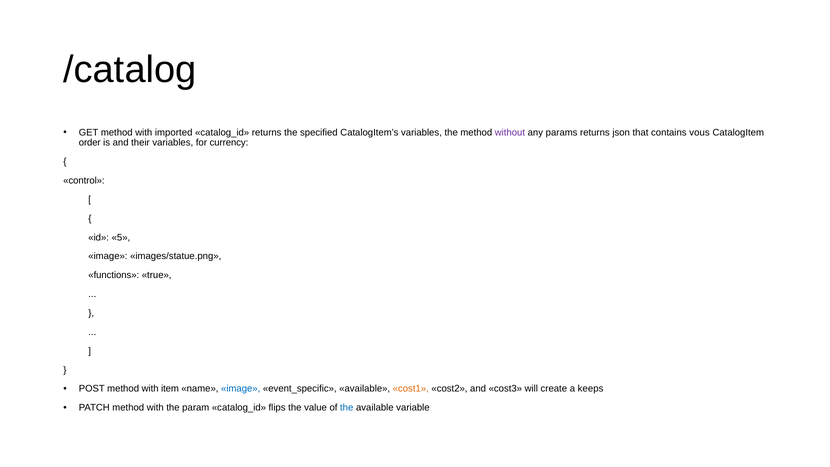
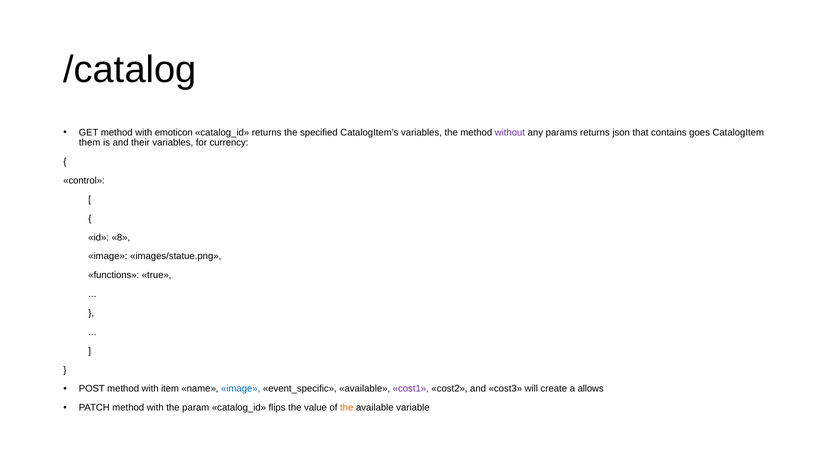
imported: imported -> emoticon
vous: vous -> goes
order: order -> them
5: 5 -> 8
cost1 colour: orange -> purple
keeps: keeps -> allows
the at (347, 408) colour: blue -> orange
